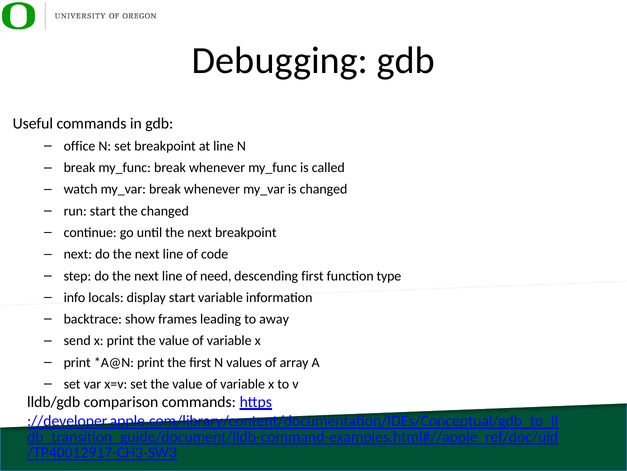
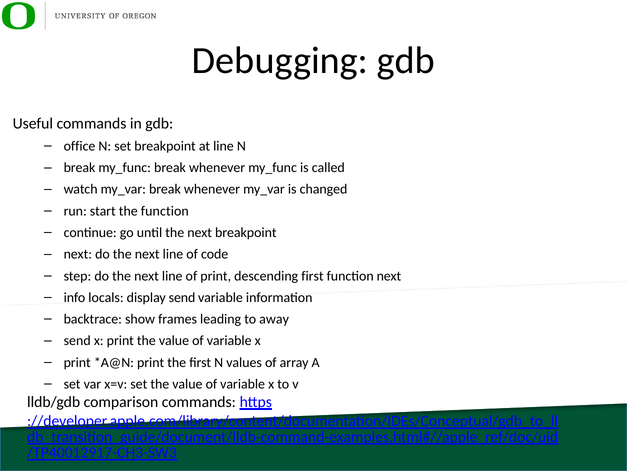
the changed: changed -> function
of need: need -> print
function type: type -> next
display start: start -> send
